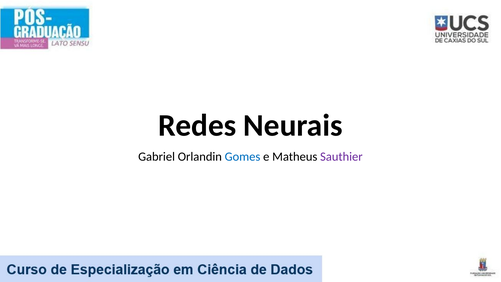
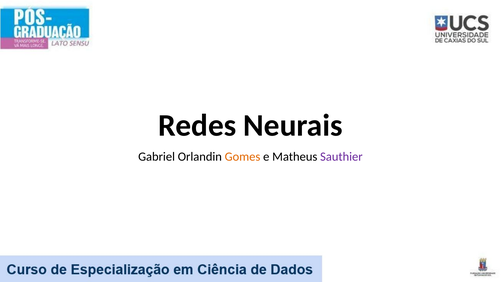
Gomes colour: blue -> orange
